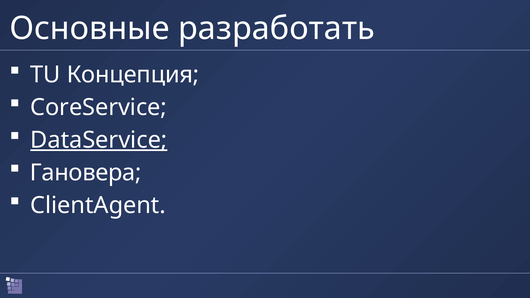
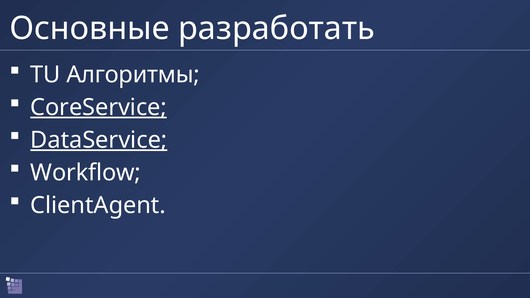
Концепция: Концепция -> Алгоритмы
CoreService underline: none -> present
Гановера: Гановера -> Workflow
